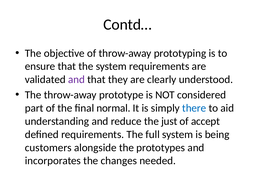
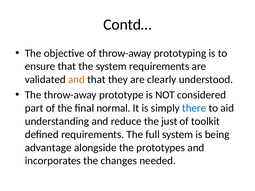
and at (76, 80) colour: purple -> orange
accept: accept -> toolkit
customers: customers -> advantage
